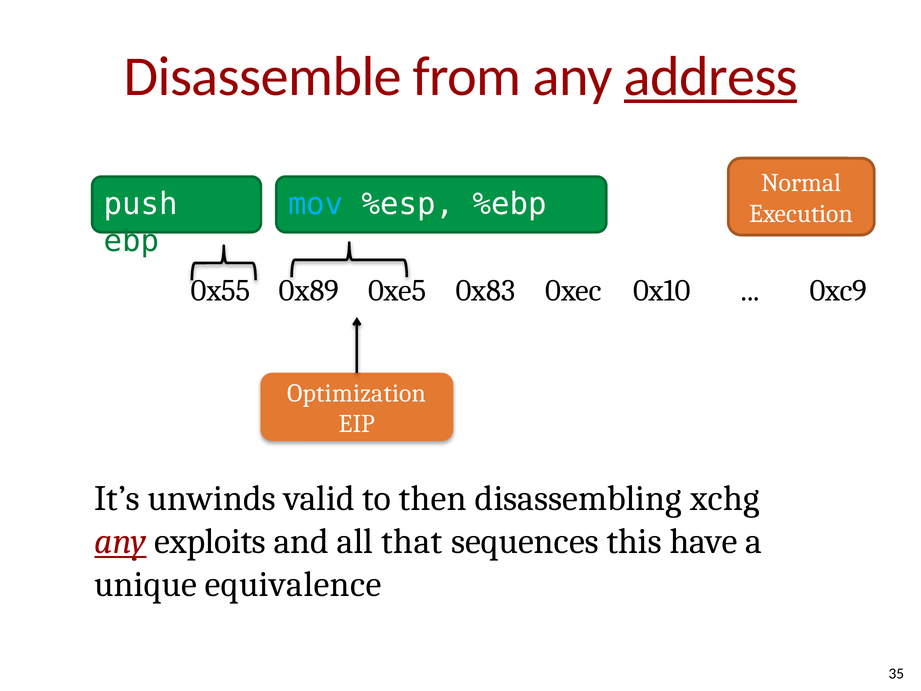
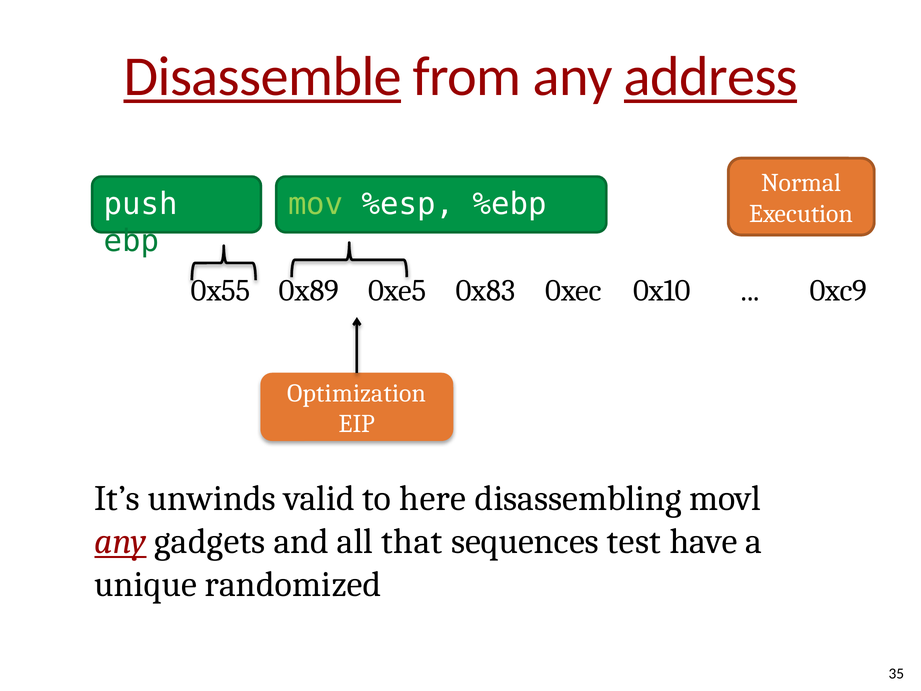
Disassemble underline: none -> present
mov colour: light blue -> light green
then: then -> here
xchg: xchg -> movl
exploits: exploits -> gadgets
this: this -> test
equivalence: equivalence -> randomized
